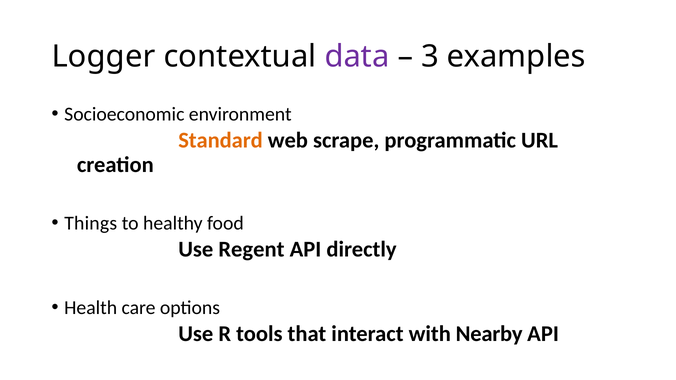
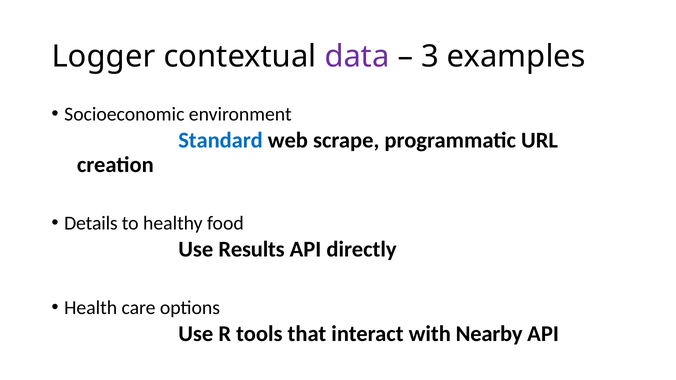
Standard colour: orange -> blue
Things: Things -> Details
Regent: Regent -> Results
